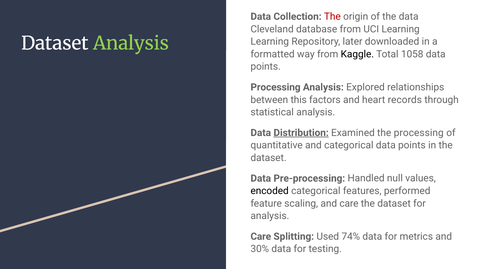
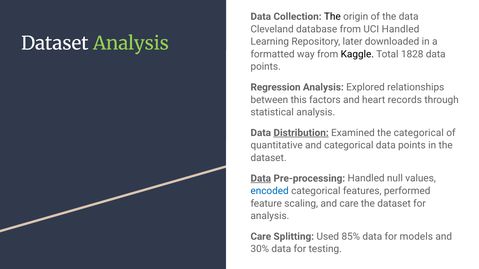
The at (332, 17) colour: red -> black
UCI Learning: Learning -> Handled
1058: 1058 -> 1828
Processing at (276, 87): Processing -> Regression
the processing: processing -> categorical
Data at (261, 179) underline: none -> present
encoded colour: black -> blue
74%: 74% -> 85%
metrics: metrics -> models
